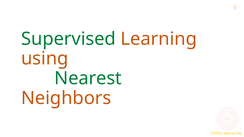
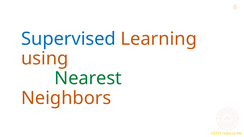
Supervised colour: green -> blue
